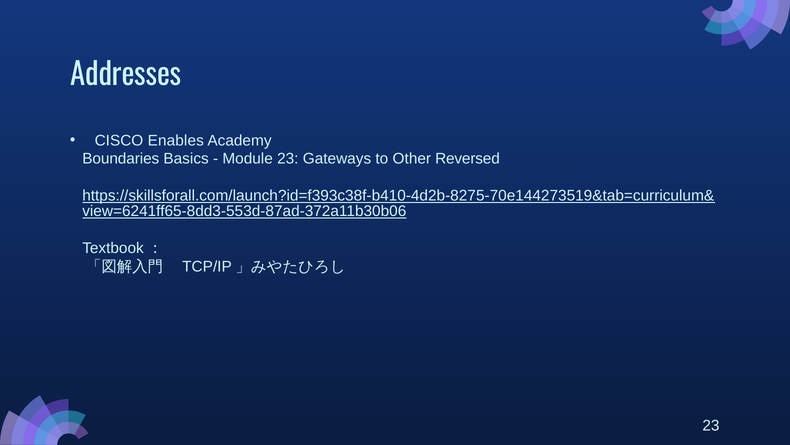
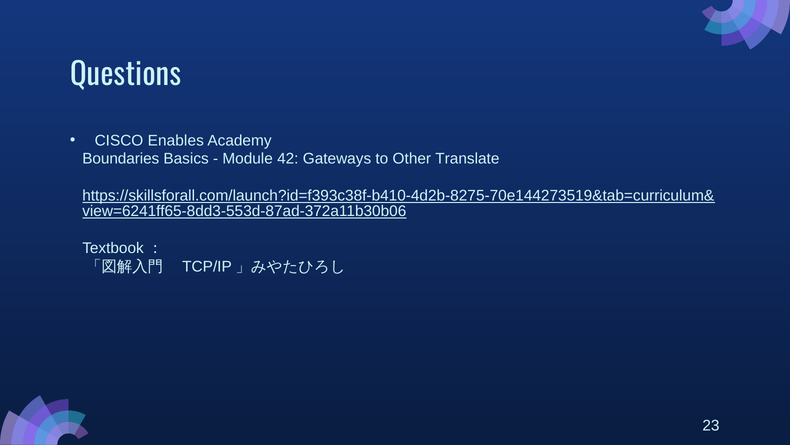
Addresses: Addresses -> Questions
Module 23: 23 -> 42
Reversed: Reversed -> Translate
